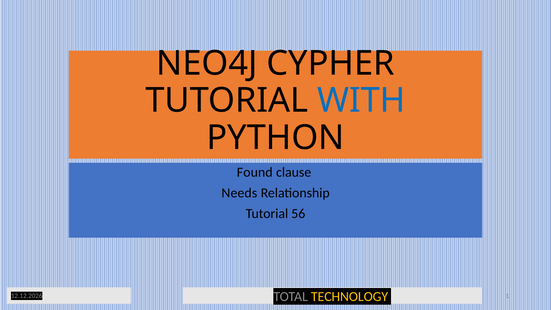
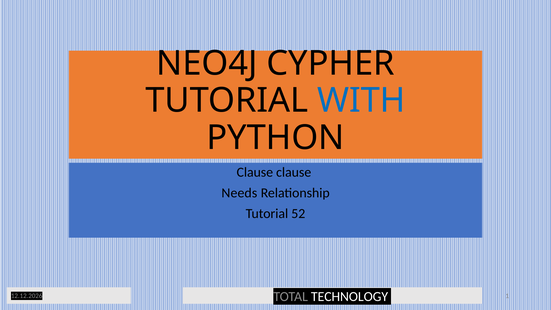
Found at (255, 172): Found -> Clause
56: 56 -> 52
TECHNOLOGY colour: yellow -> white
